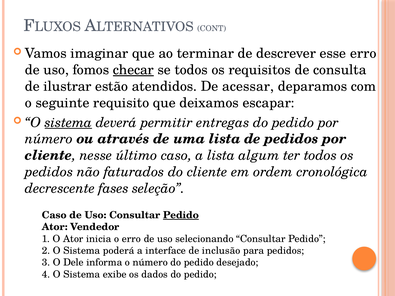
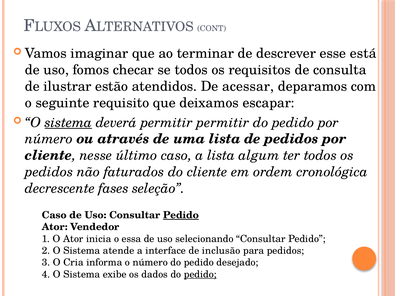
esse erro: erro -> está
checar underline: present -> none
permitir entregas: entregas -> permitir
o erro: erro -> essa
poderá: poderá -> atende
Dele: Dele -> Cria
pedido at (200, 275) underline: none -> present
